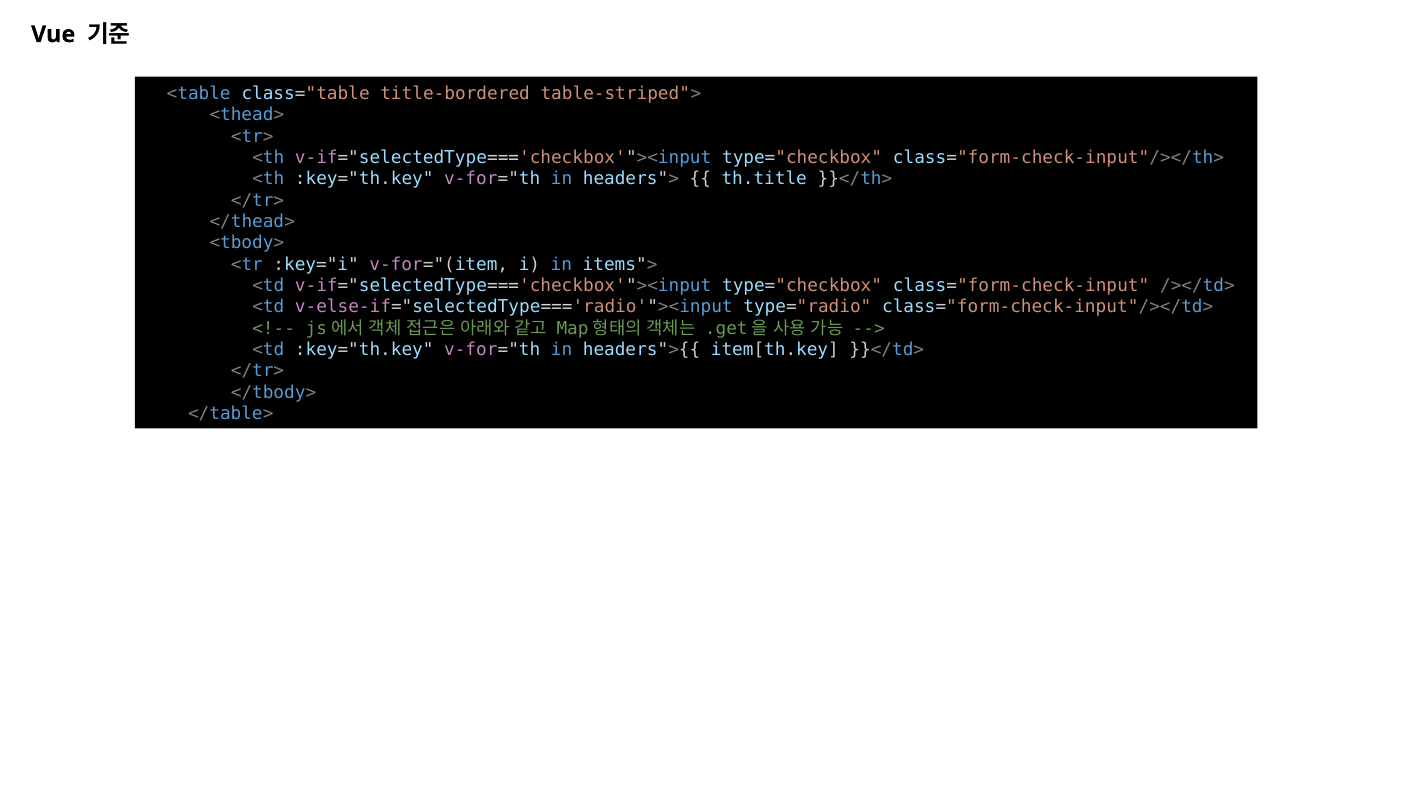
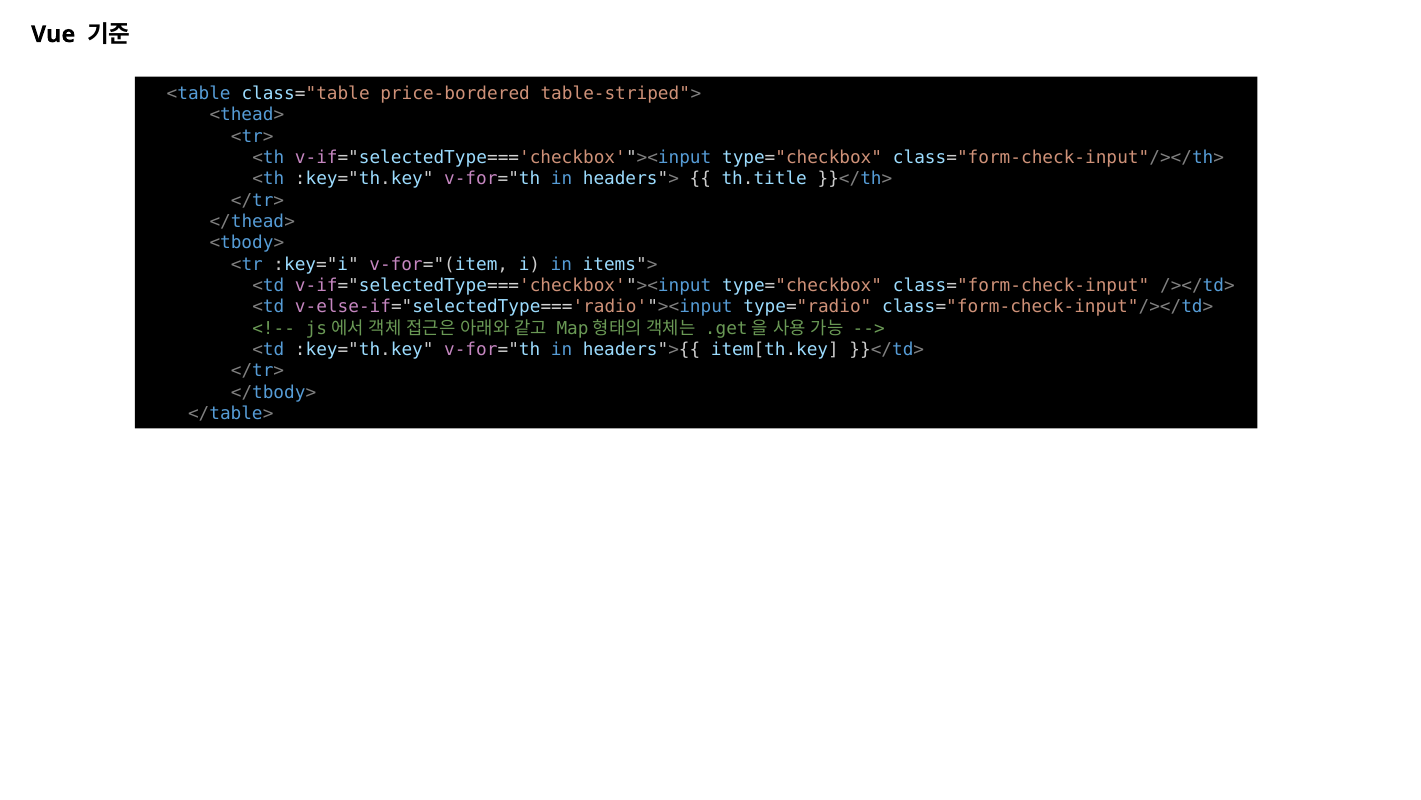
title-bordered: title-bordered -> price-bordered
